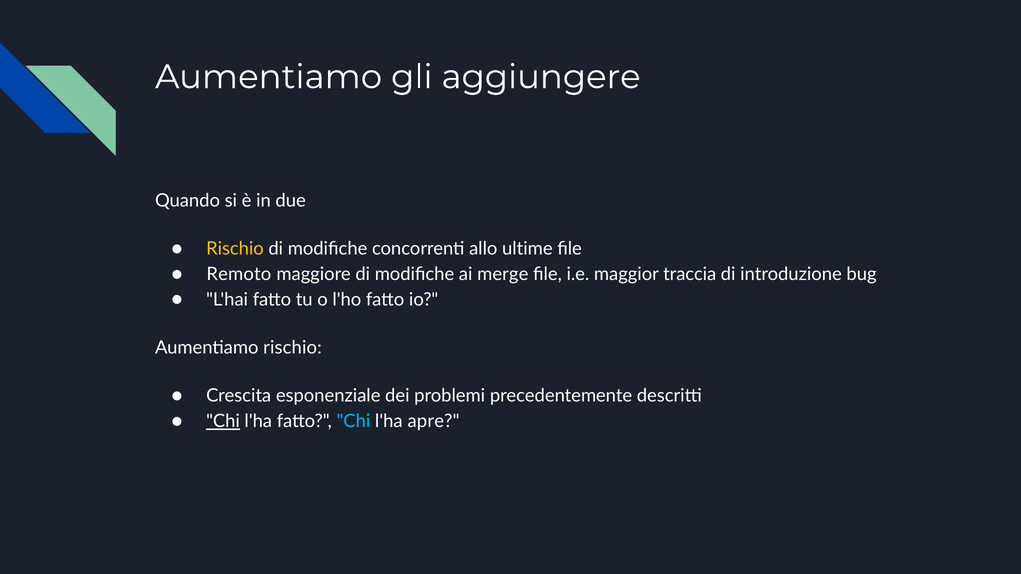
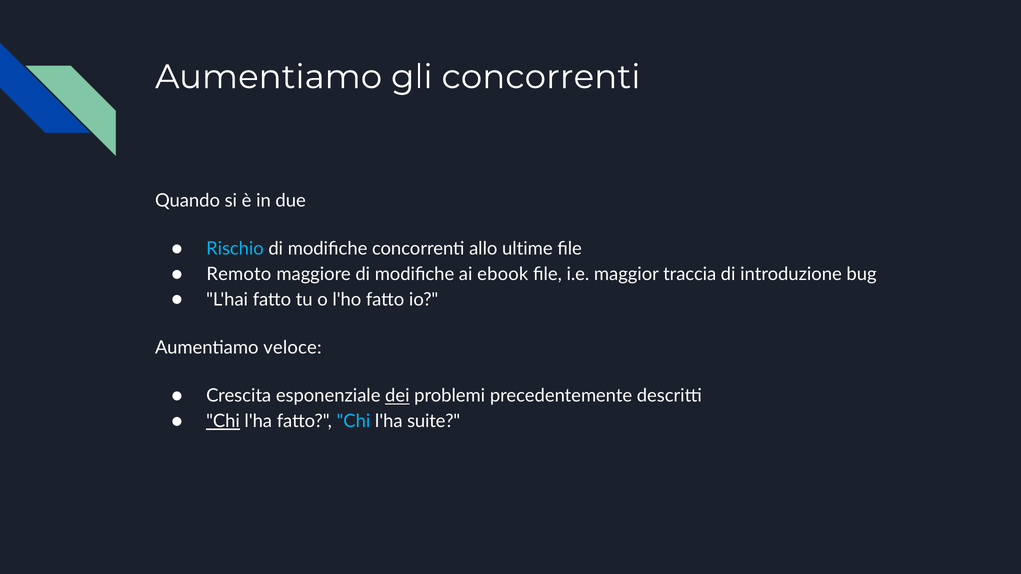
gli aggiungere: aggiungere -> concorrenti
Rischio at (235, 249) colour: yellow -> light blue
merge: merge -> ebook
Aumentiamo rischio: rischio -> veloce
dei underline: none -> present
apre: apre -> suite
